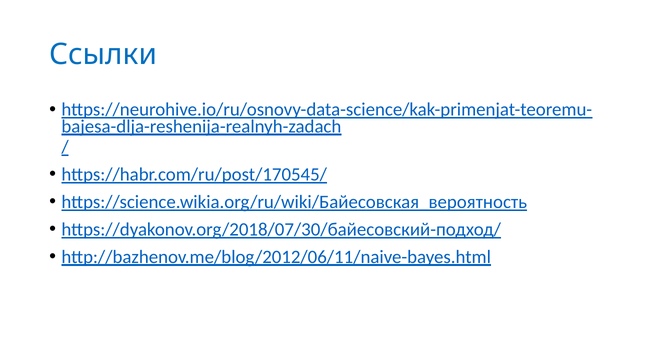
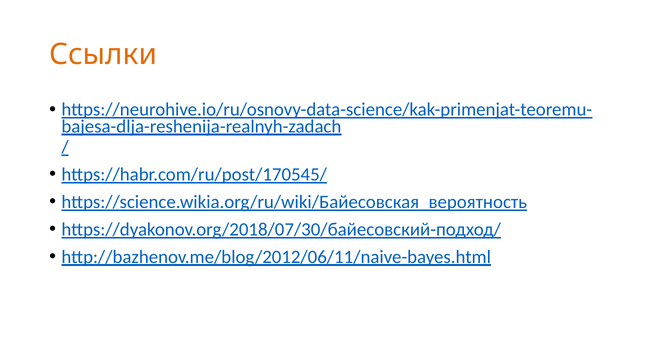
Ссылки colour: blue -> orange
